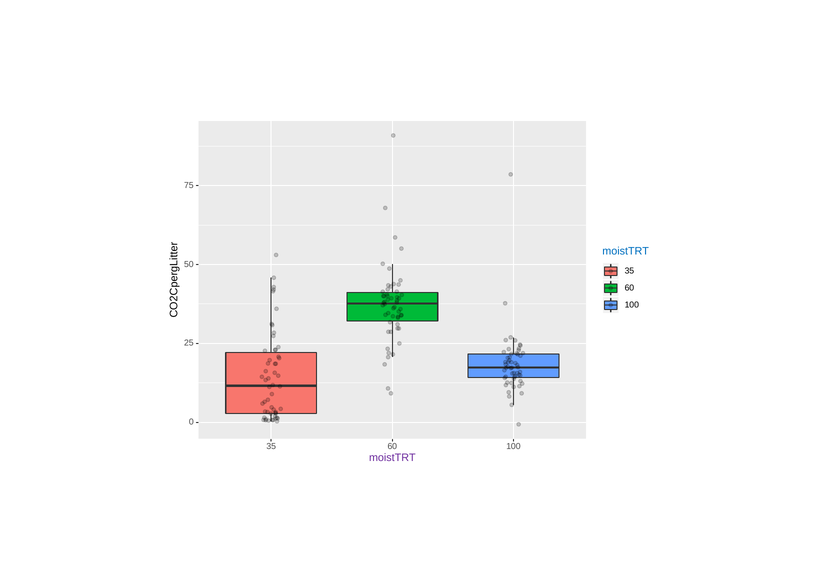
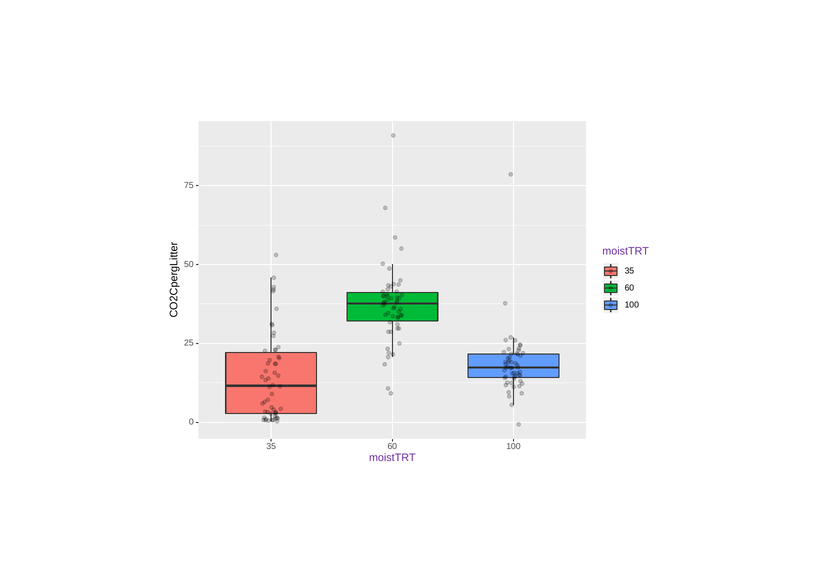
moistTRT at (626, 251) colour: blue -> purple
